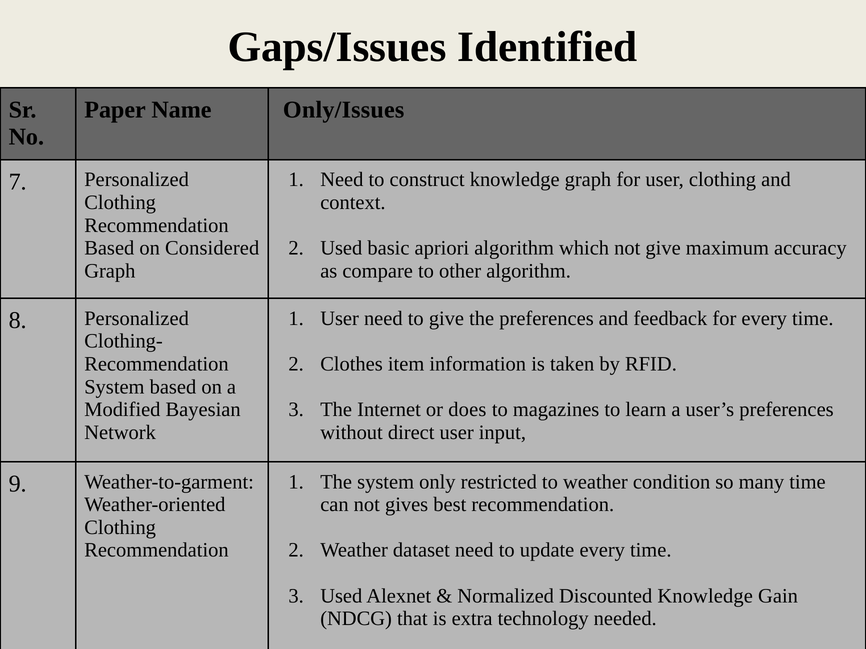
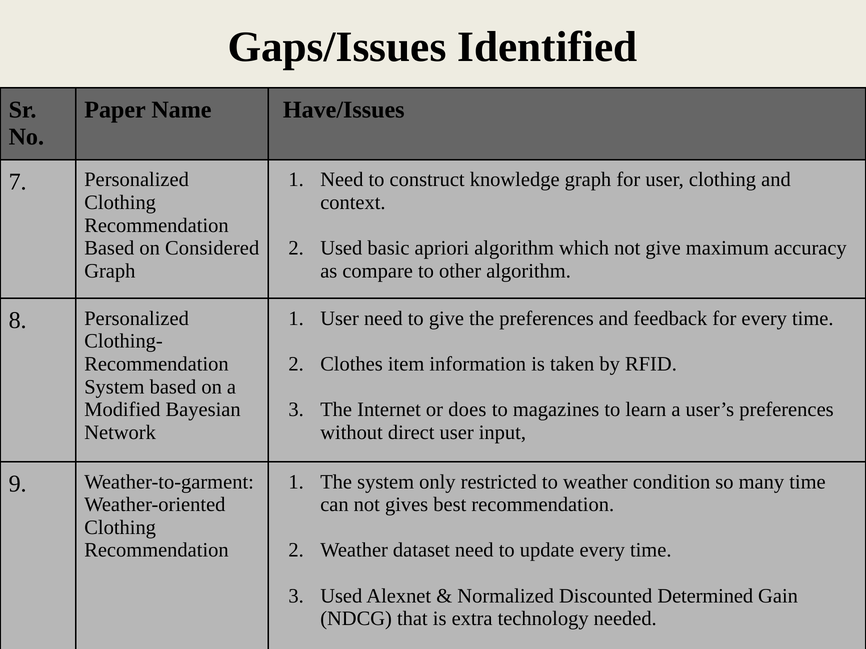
Only/Issues: Only/Issues -> Have/Issues
Discounted Knowledge: Knowledge -> Determined
